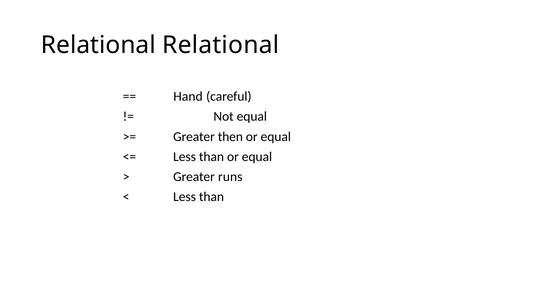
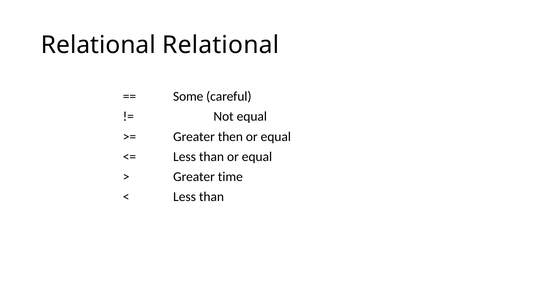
Hand: Hand -> Some
runs: runs -> time
